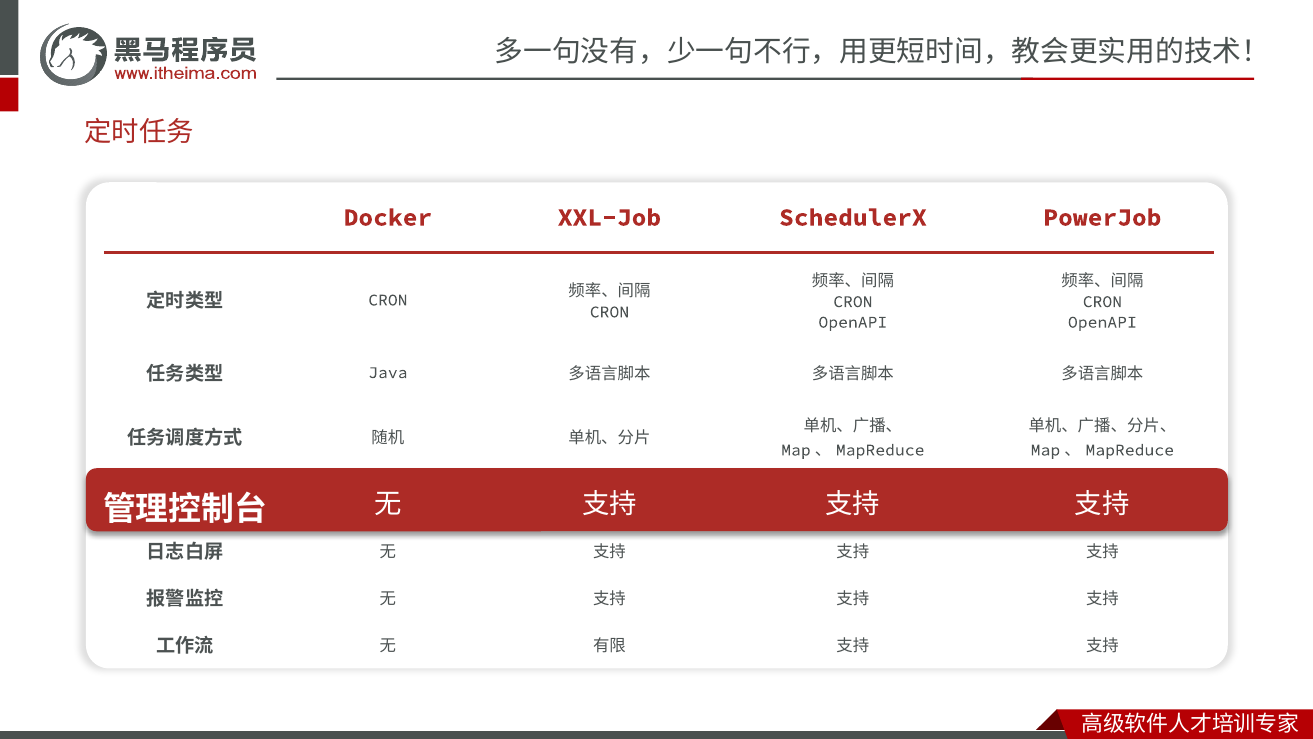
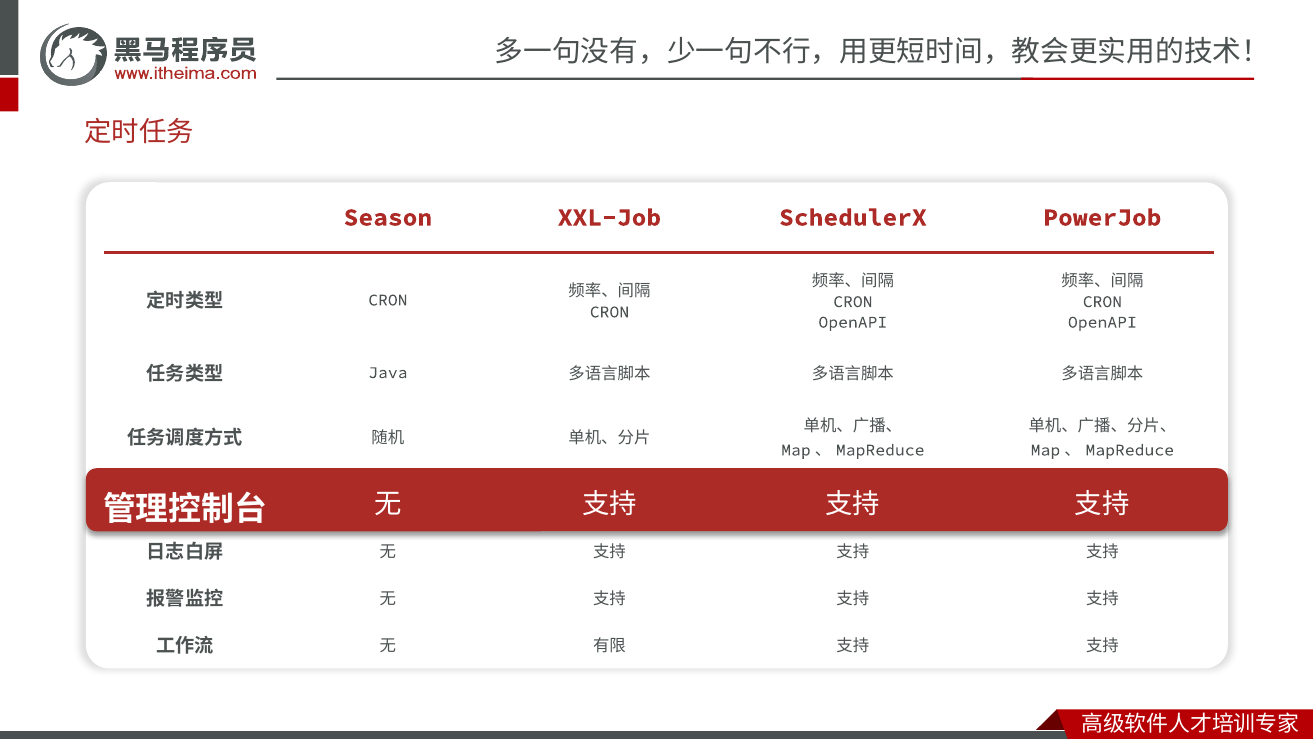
Docker: Docker -> Season
